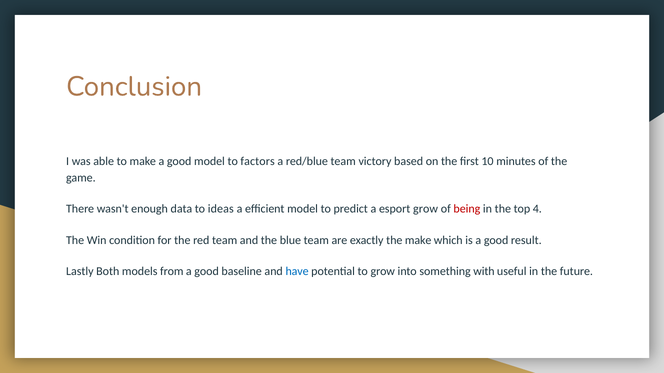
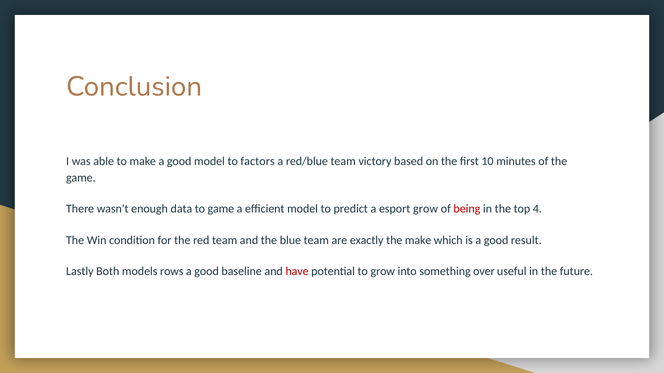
to ideas: ideas -> game
from: from -> rows
have colour: blue -> red
with: with -> over
